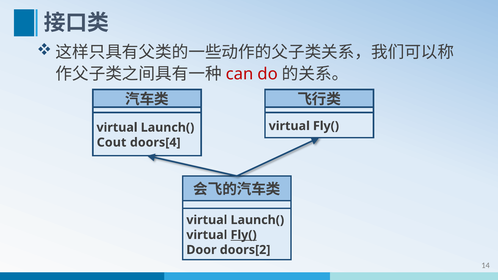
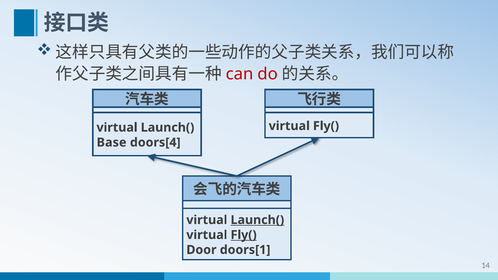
Cout: Cout -> Base
Launch( at (257, 220) underline: none -> present
doors[2: doors[2 -> doors[1
